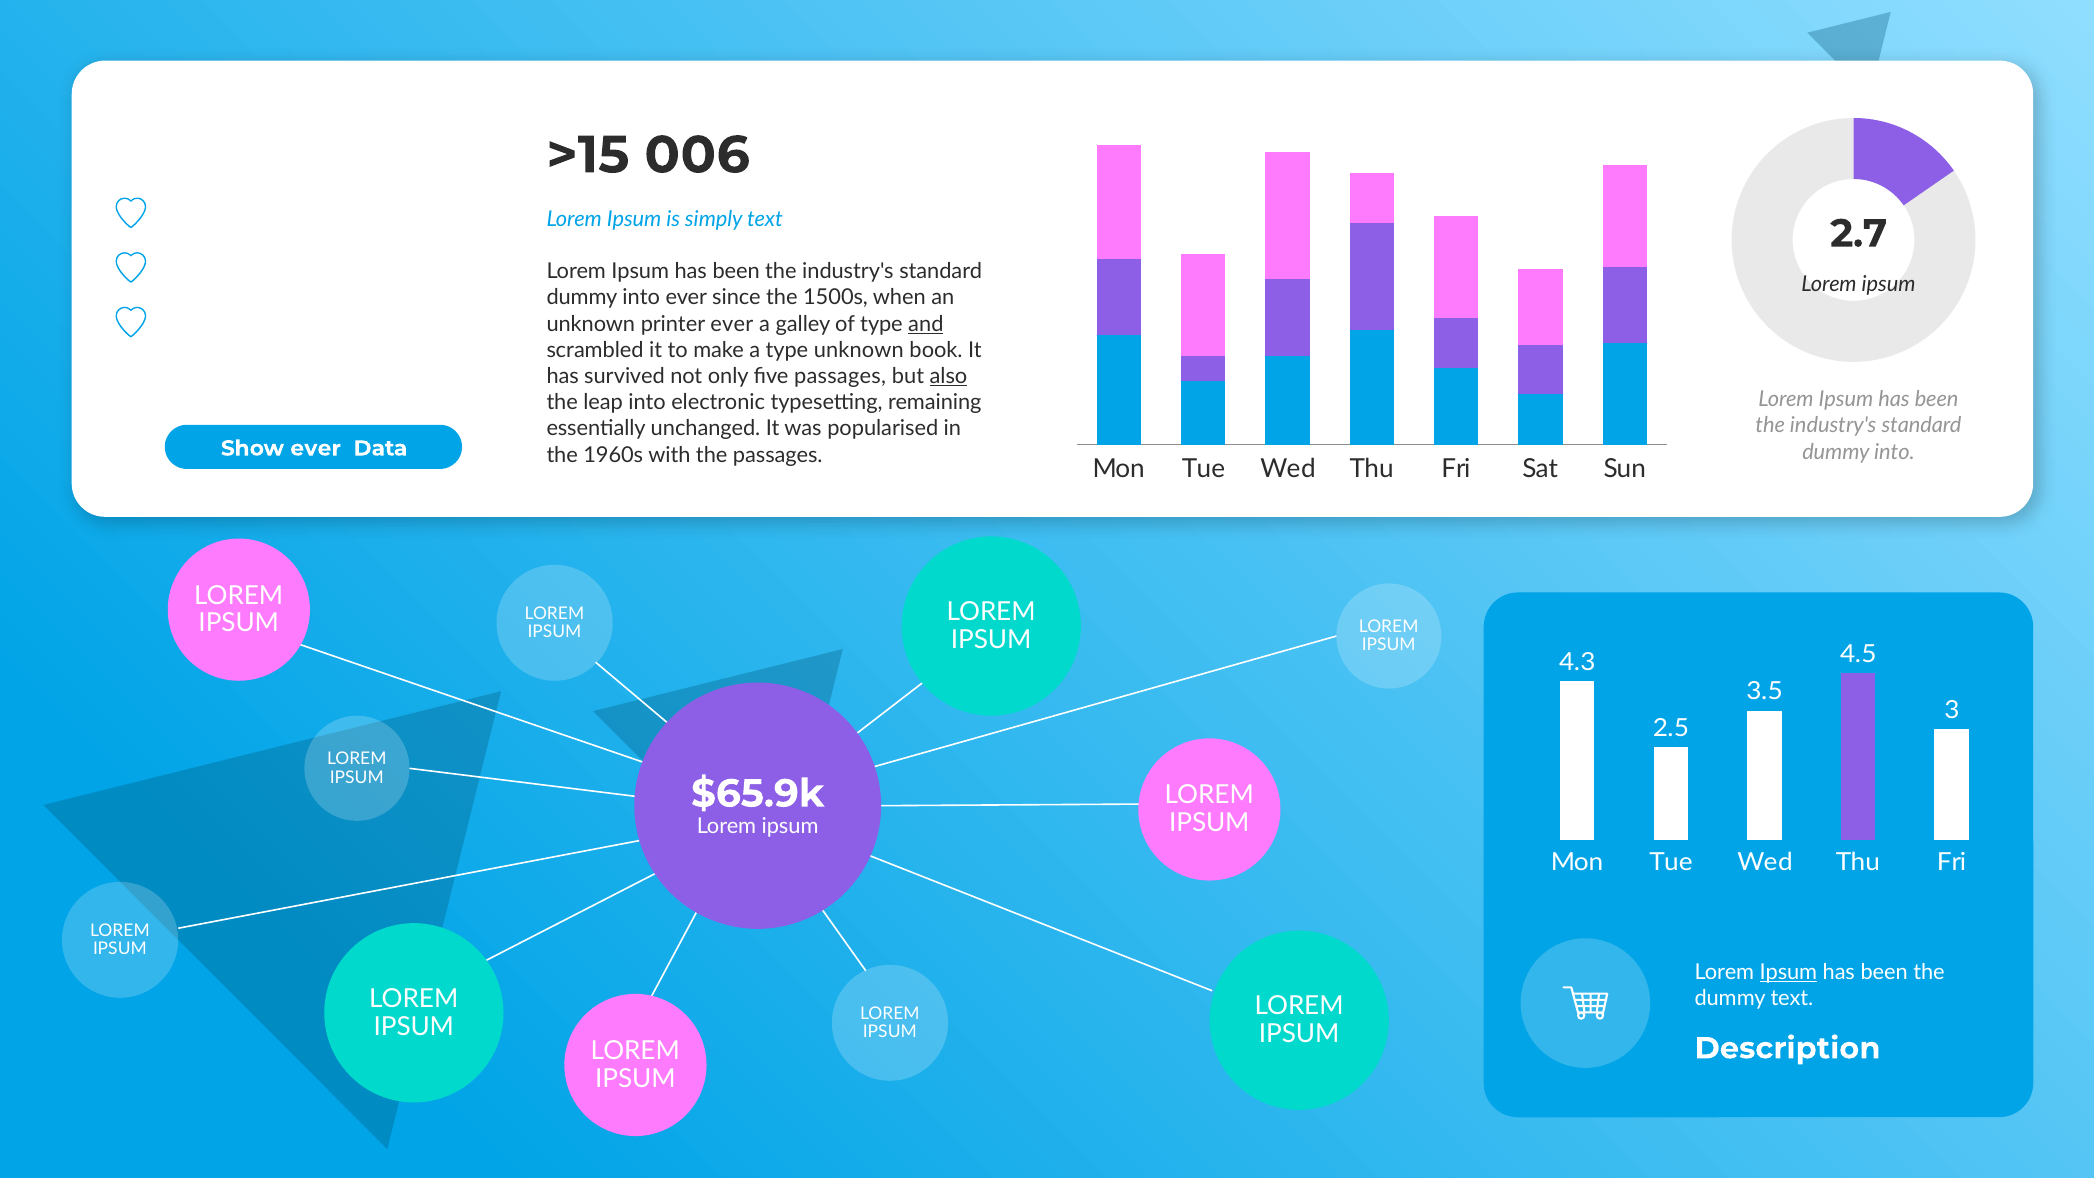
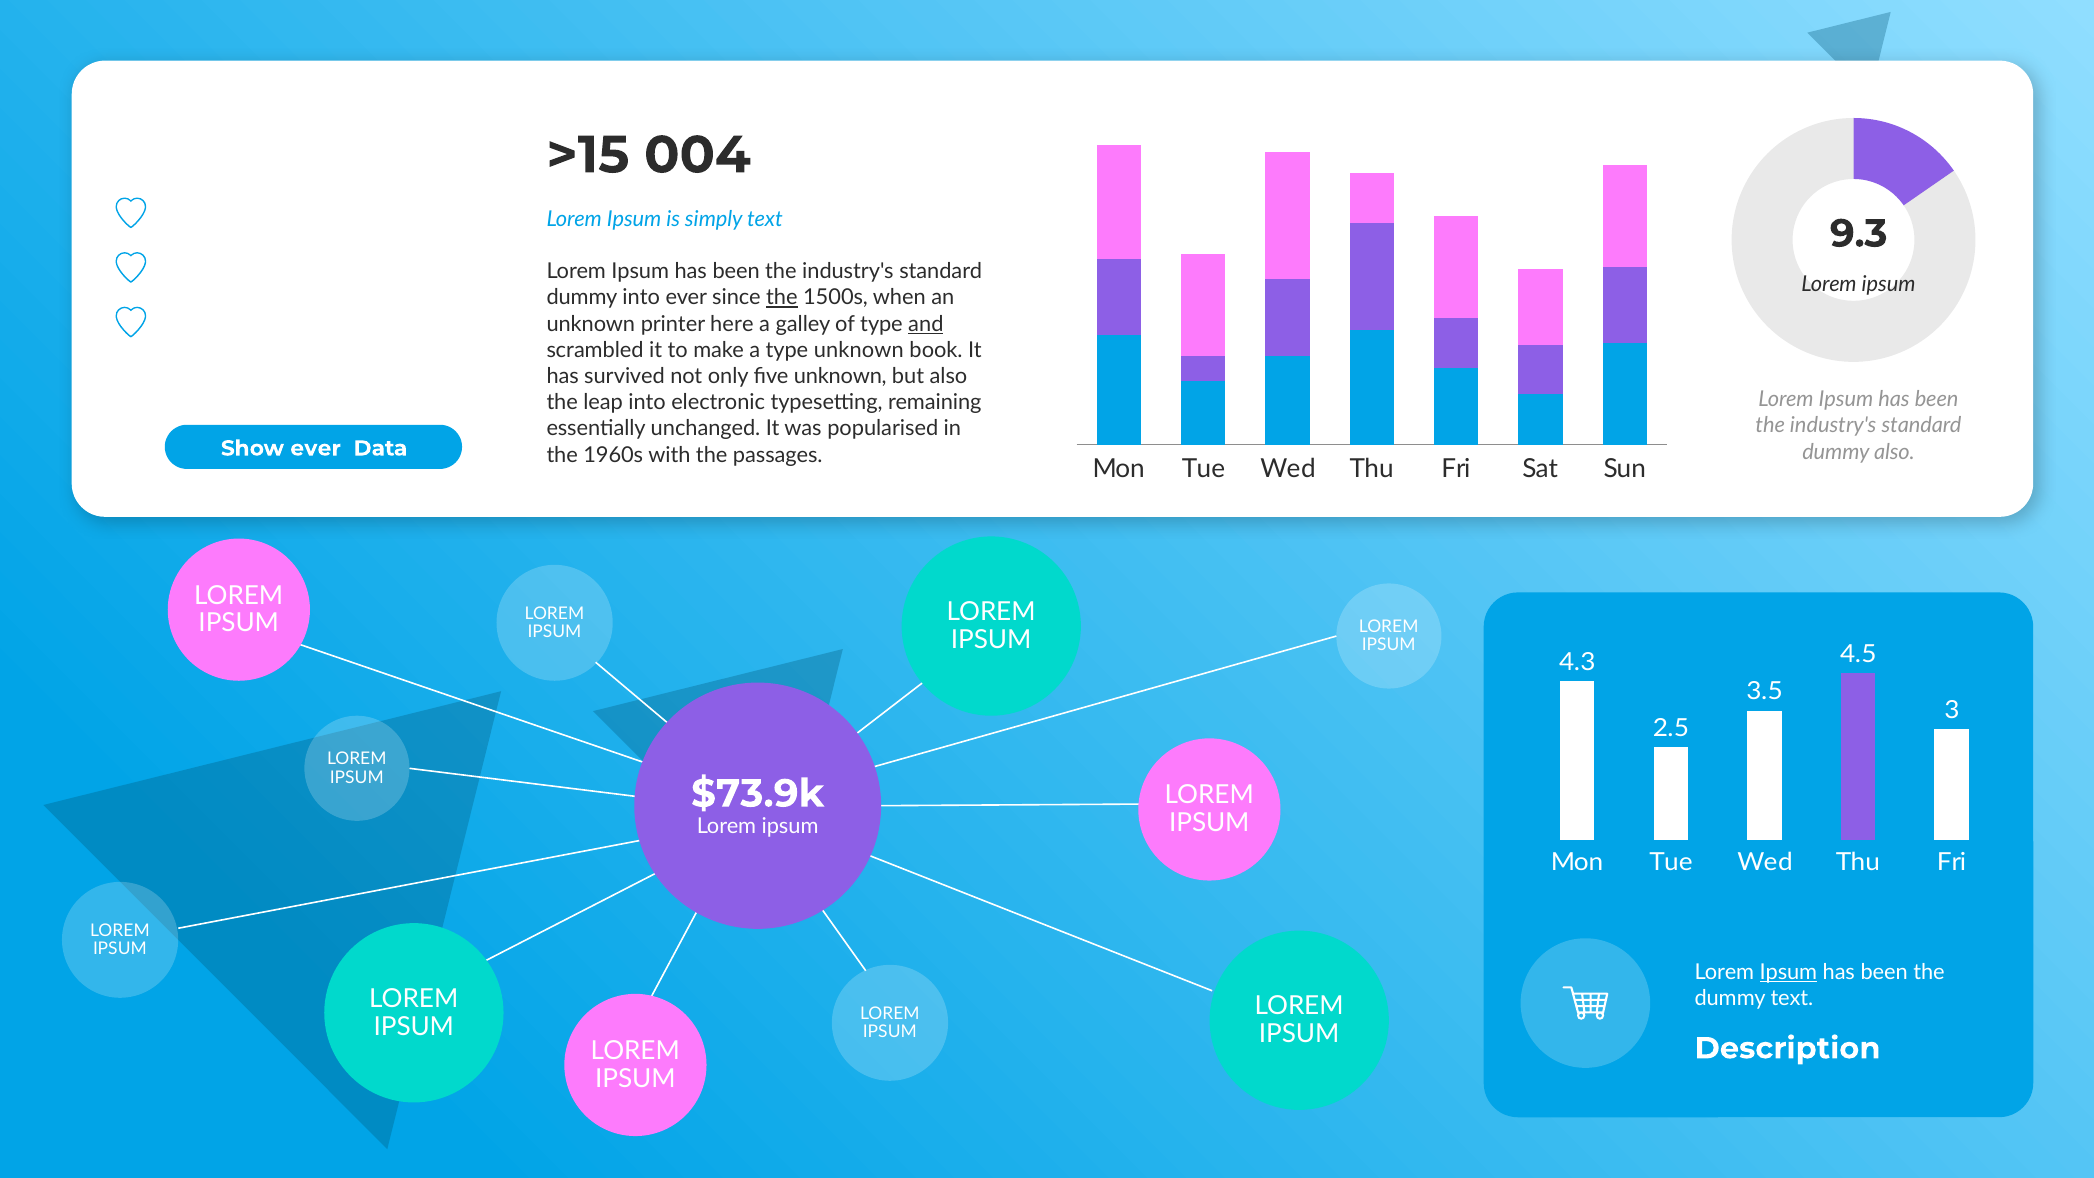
006: 006 -> 004
2.7: 2.7 -> 9.3
the at (782, 298) underline: none -> present
printer ever: ever -> here
five passages: passages -> unknown
also at (948, 376) underline: present -> none
into at (1894, 452): into -> also
$65.9k: $65.9k -> $73.9k
